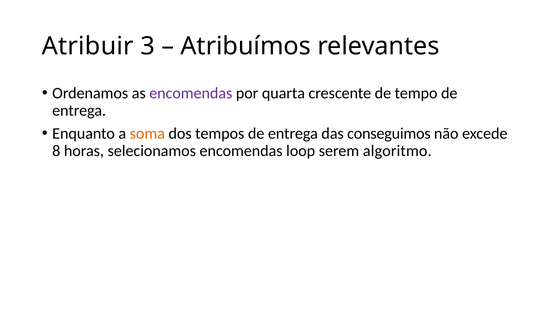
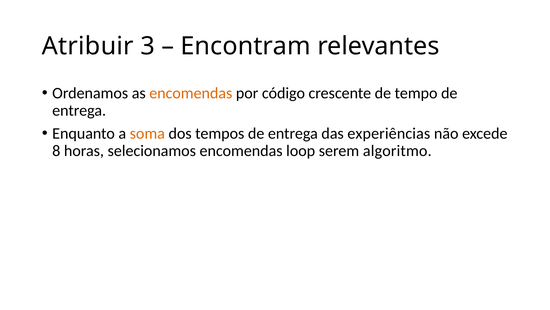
Atribuímos: Atribuímos -> Encontram
encomendas at (191, 93) colour: purple -> orange
quarta: quarta -> código
conseguimos: conseguimos -> experiências
